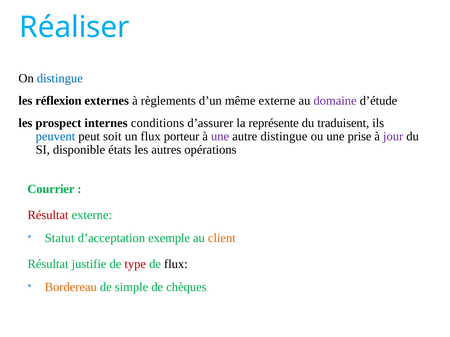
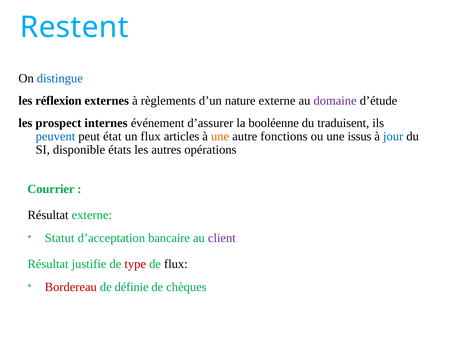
Réaliser: Réaliser -> Restent
même: même -> nature
conditions: conditions -> événement
représente: représente -> booléenne
soit: soit -> état
porteur: porteur -> articles
une at (220, 137) colour: purple -> orange
autre distingue: distingue -> fonctions
prise: prise -> issus
jour colour: purple -> blue
Résultat at (48, 215) colour: red -> black
exemple: exemple -> bancaire
client colour: orange -> purple
Bordereau colour: orange -> red
simple: simple -> définie
